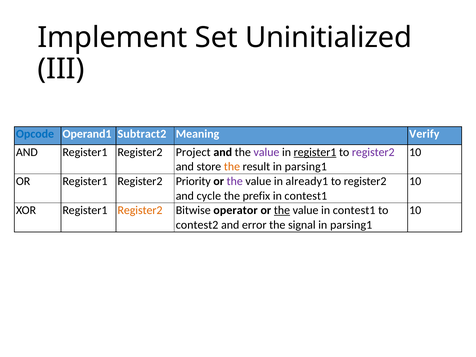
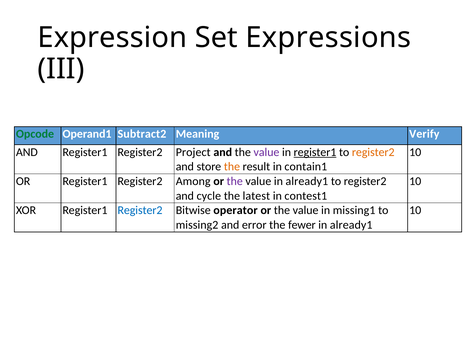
Implement: Implement -> Expression
Uninitialized: Uninitialized -> Expressions
Opcode colour: blue -> green
register2 at (373, 152) colour: purple -> orange
result in parsing1: parsing1 -> contain1
Priority: Priority -> Among
prefix: prefix -> latest
Register2 at (140, 210) colour: orange -> blue
the at (282, 210) underline: present -> none
value in contest1: contest1 -> missing1
contest2: contest2 -> missing2
signal: signal -> fewer
parsing1 at (351, 225): parsing1 -> already1
